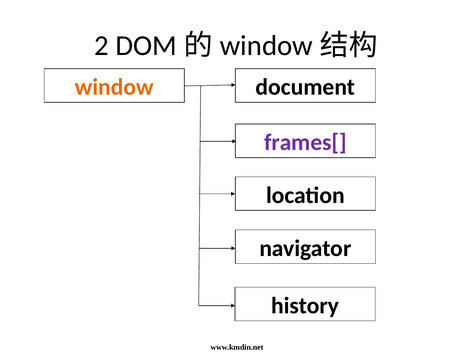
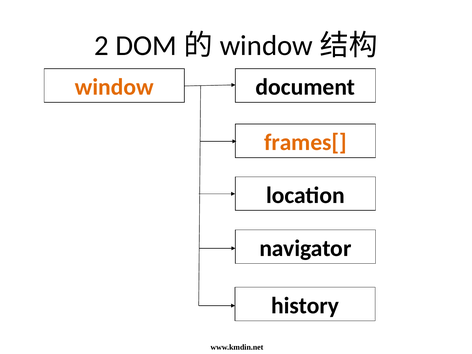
frames[ colour: purple -> orange
